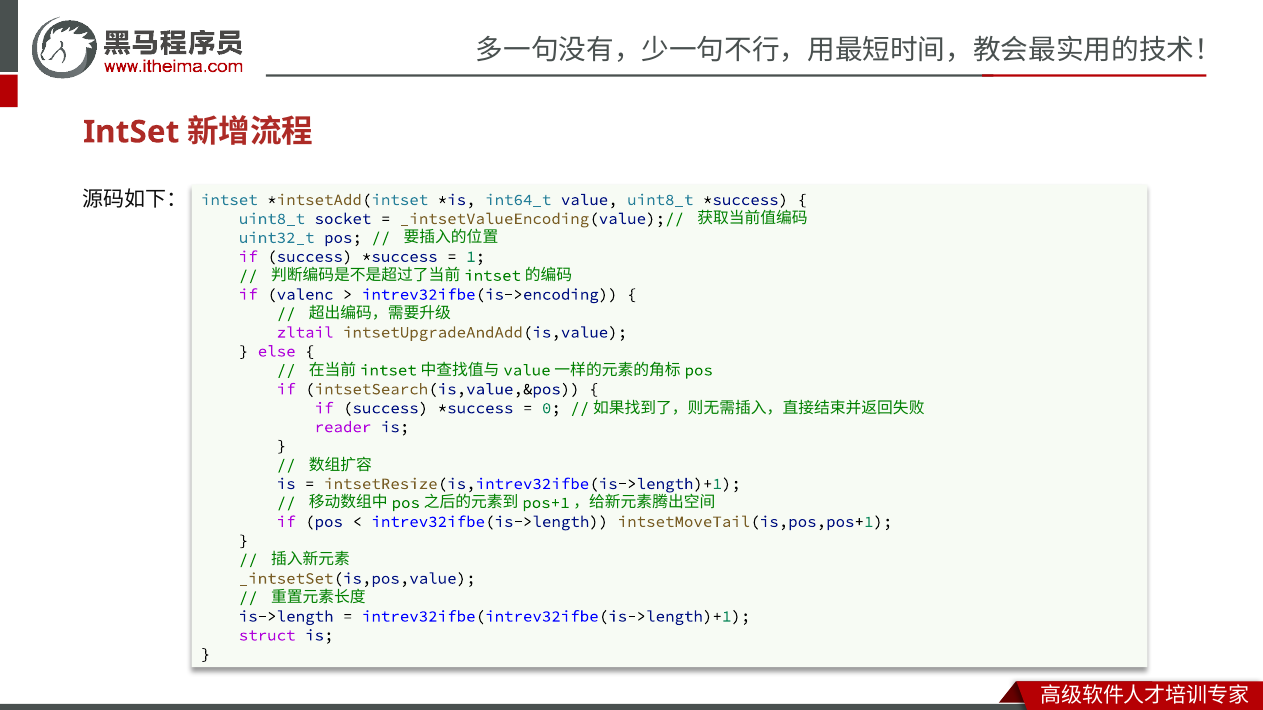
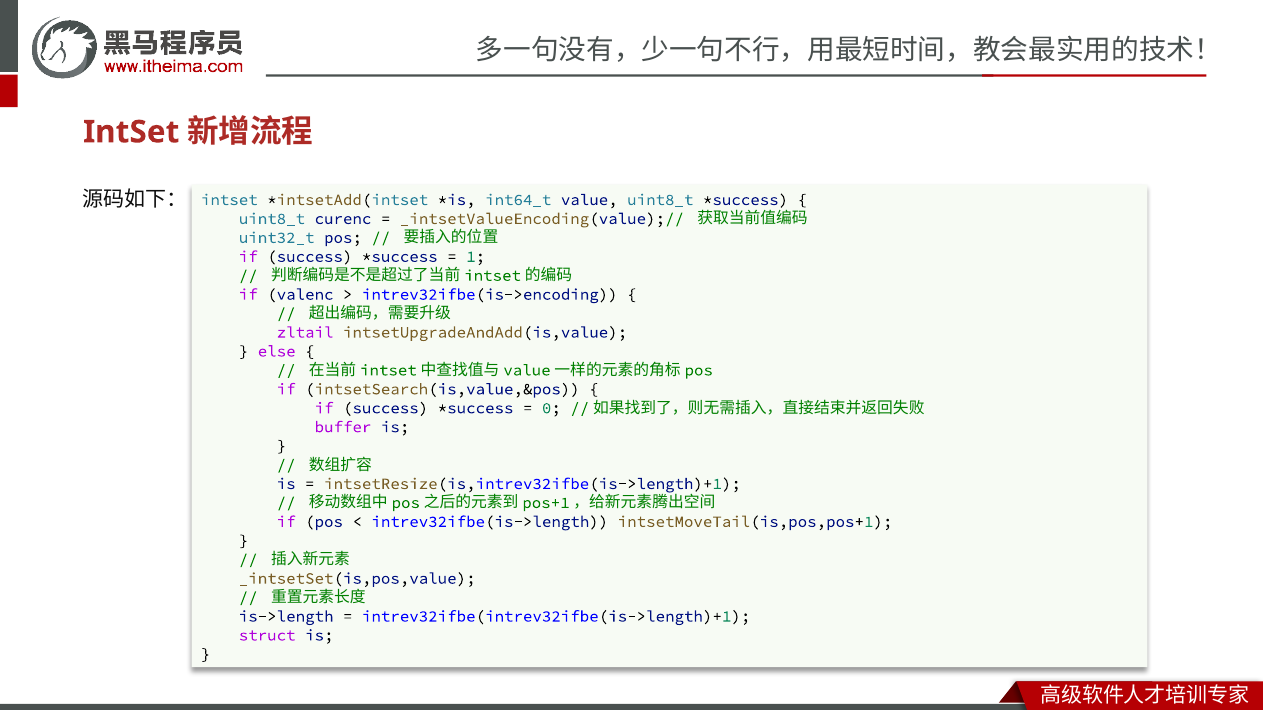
socket: socket -> curenc
reader: reader -> buffer
